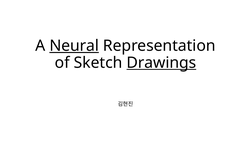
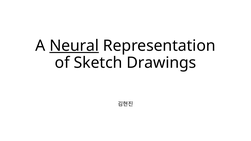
Drawings underline: present -> none
